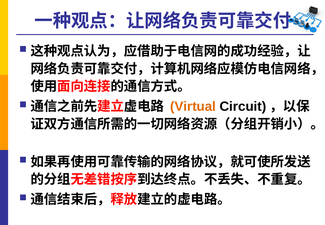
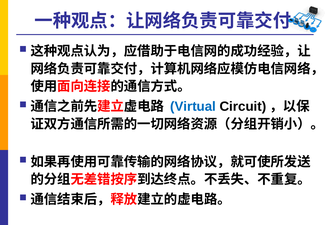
Virtual colour: orange -> blue
